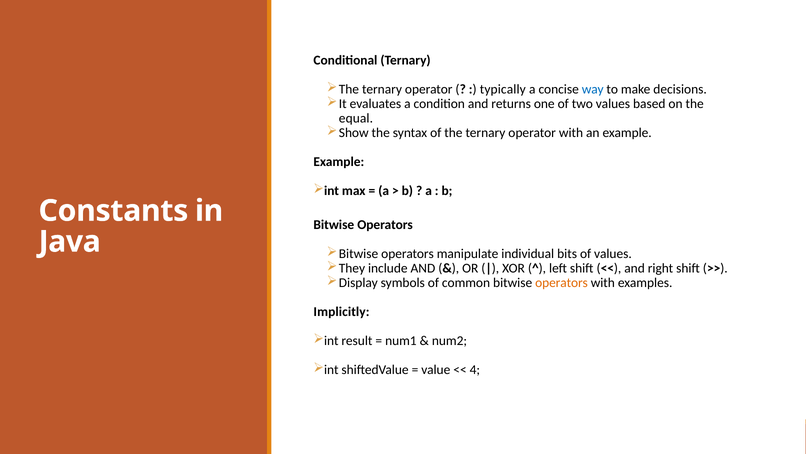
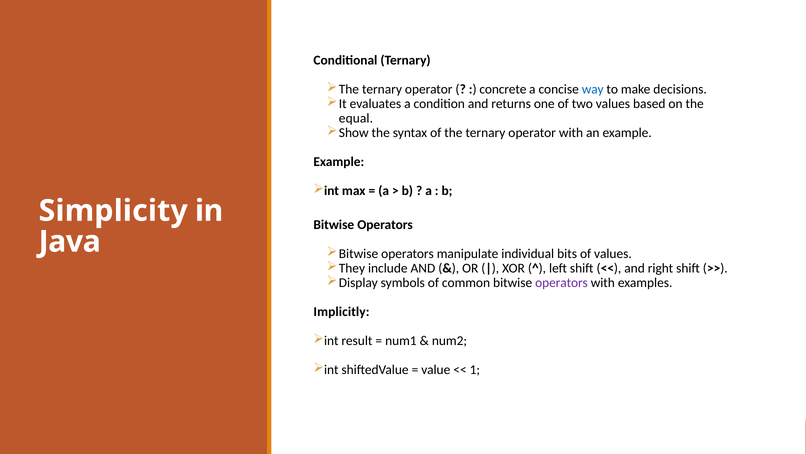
typically: typically -> concrete
Constants: Constants -> Simplicity
operators at (562, 282) colour: orange -> purple
4: 4 -> 1
